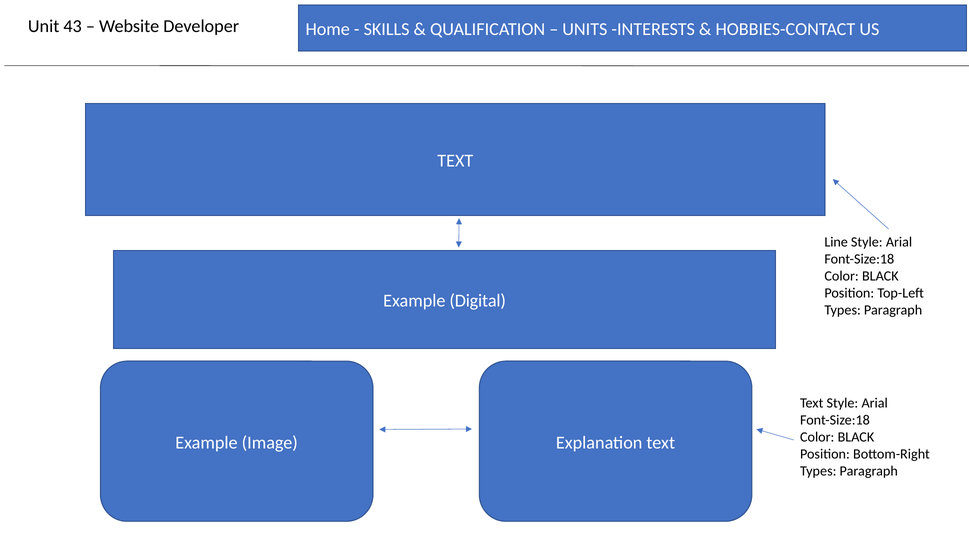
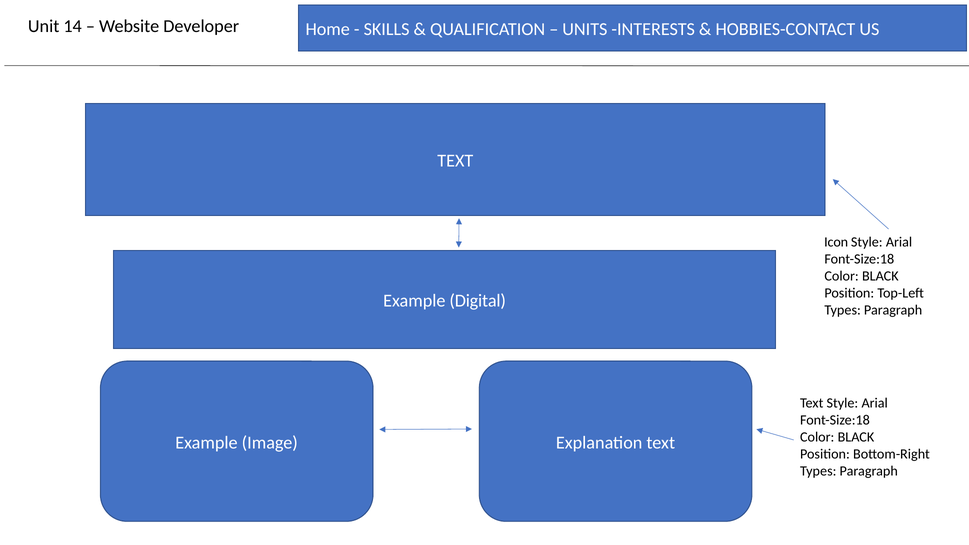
43: 43 -> 14
Line: Line -> Icon
